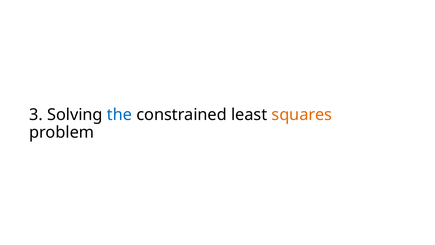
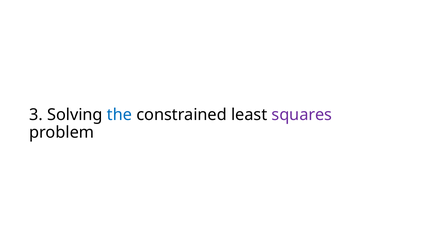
squares colour: orange -> purple
